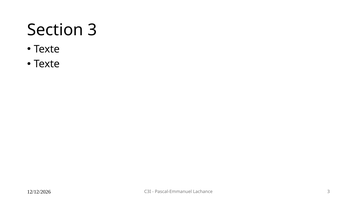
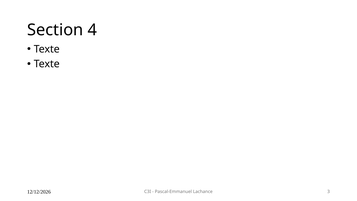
Section 3: 3 -> 4
